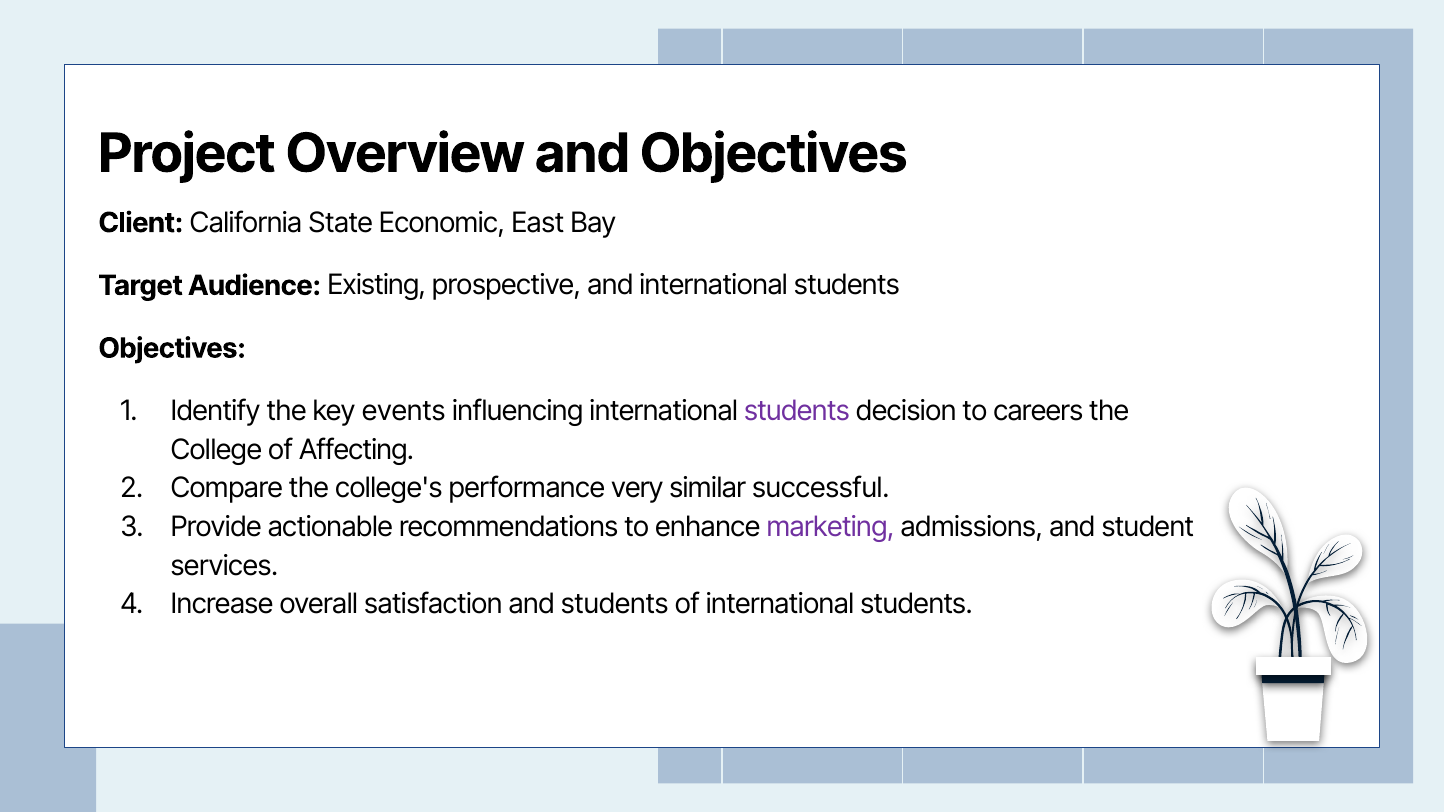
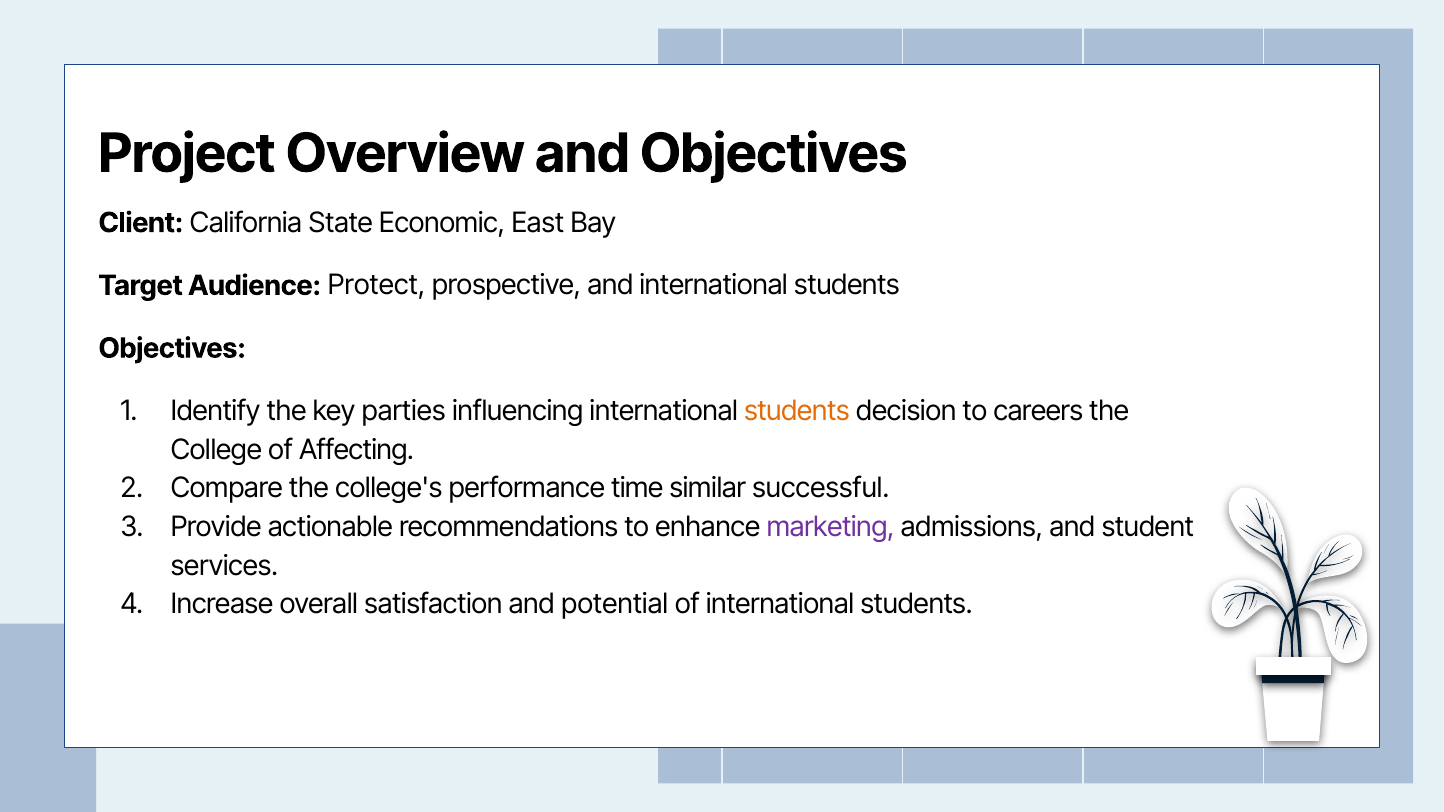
Existing: Existing -> Protect
events: events -> parties
students at (797, 411) colour: purple -> orange
very: very -> time
and students: students -> potential
